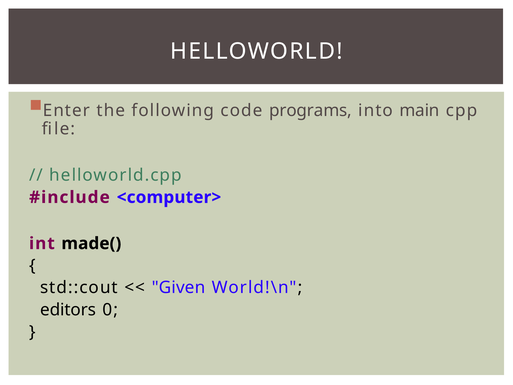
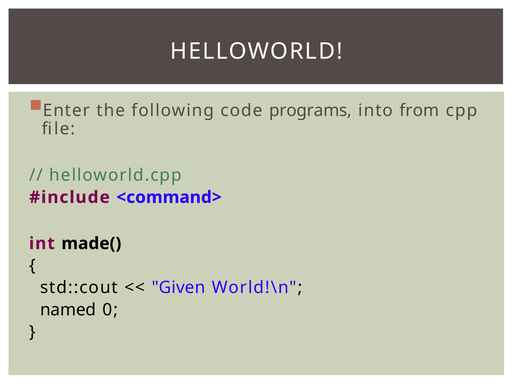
main: main -> from
<computer>: <computer> -> <command>
editors: editors -> named
